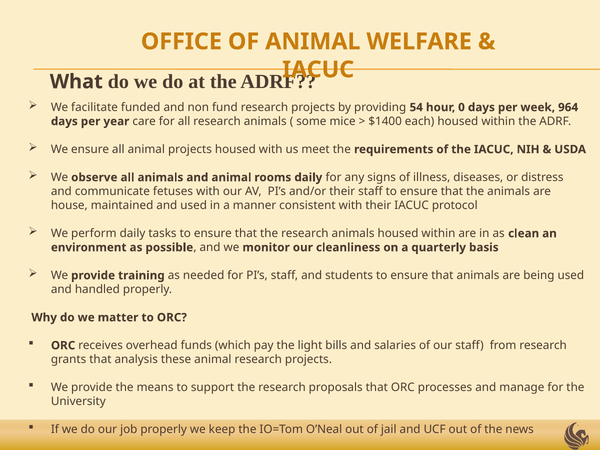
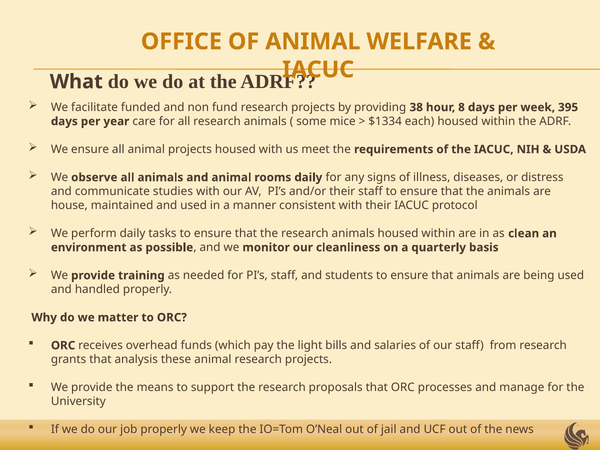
54: 54 -> 38
0: 0 -> 8
964: 964 -> 395
$1400: $1400 -> $1334
fetuses: fetuses -> studies
